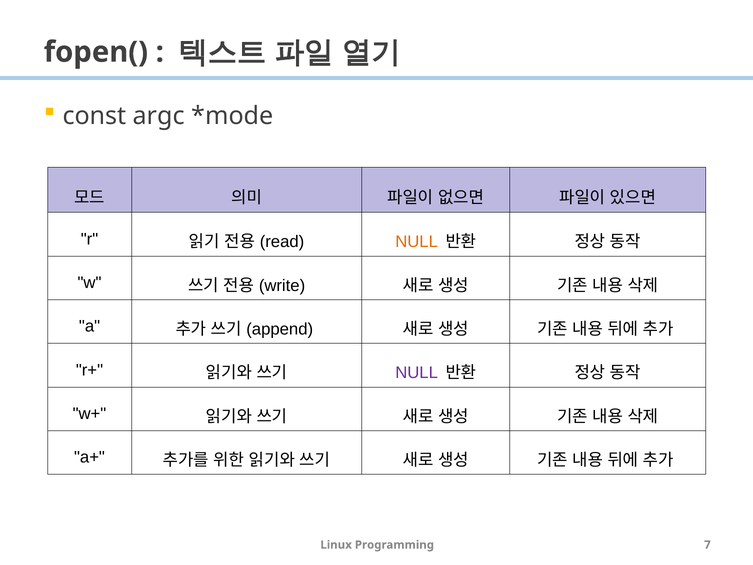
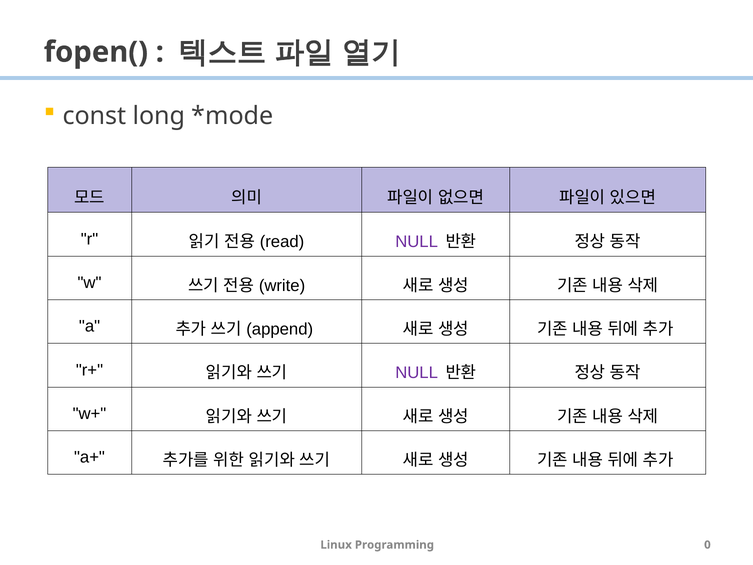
argc: argc -> long
NULL at (417, 242) colour: orange -> purple
7: 7 -> 0
